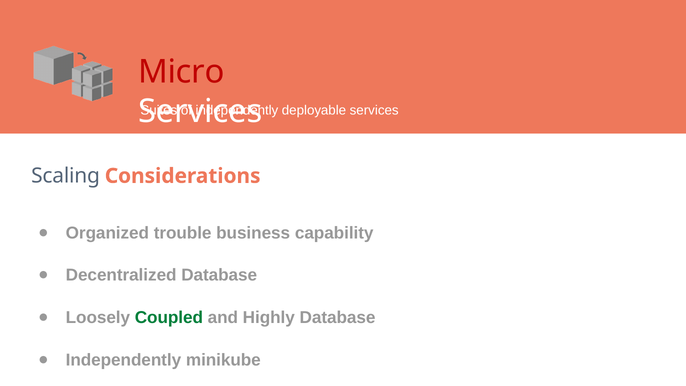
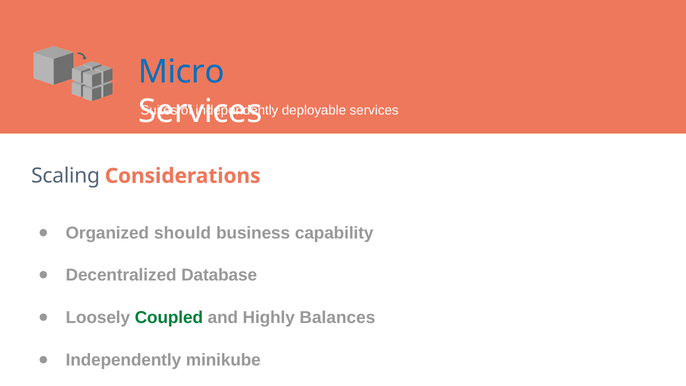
Micro colour: red -> blue
trouble: trouble -> should
Highly Database: Database -> Balances
